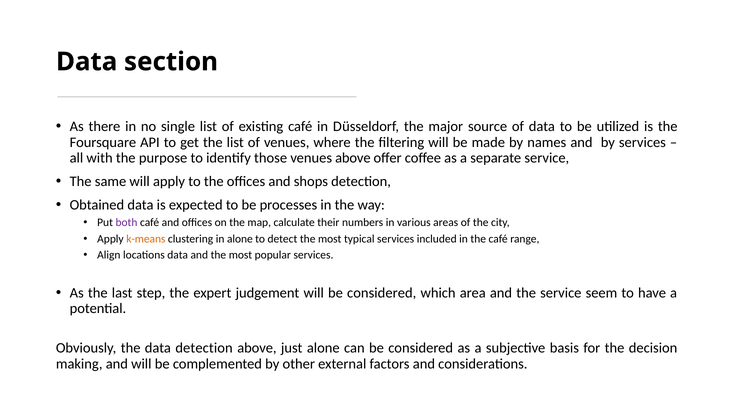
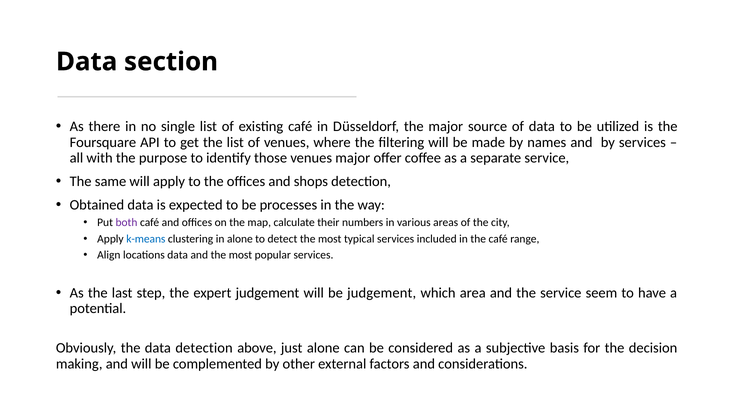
venues above: above -> major
k-means colour: orange -> blue
will be considered: considered -> judgement
